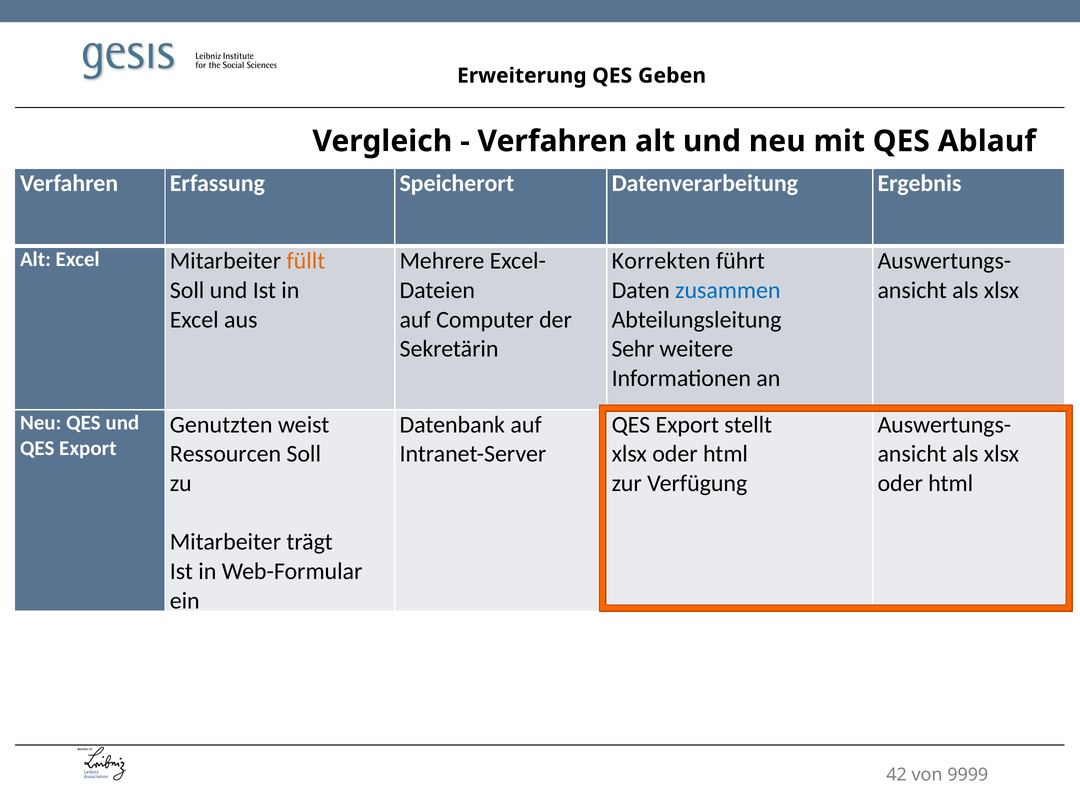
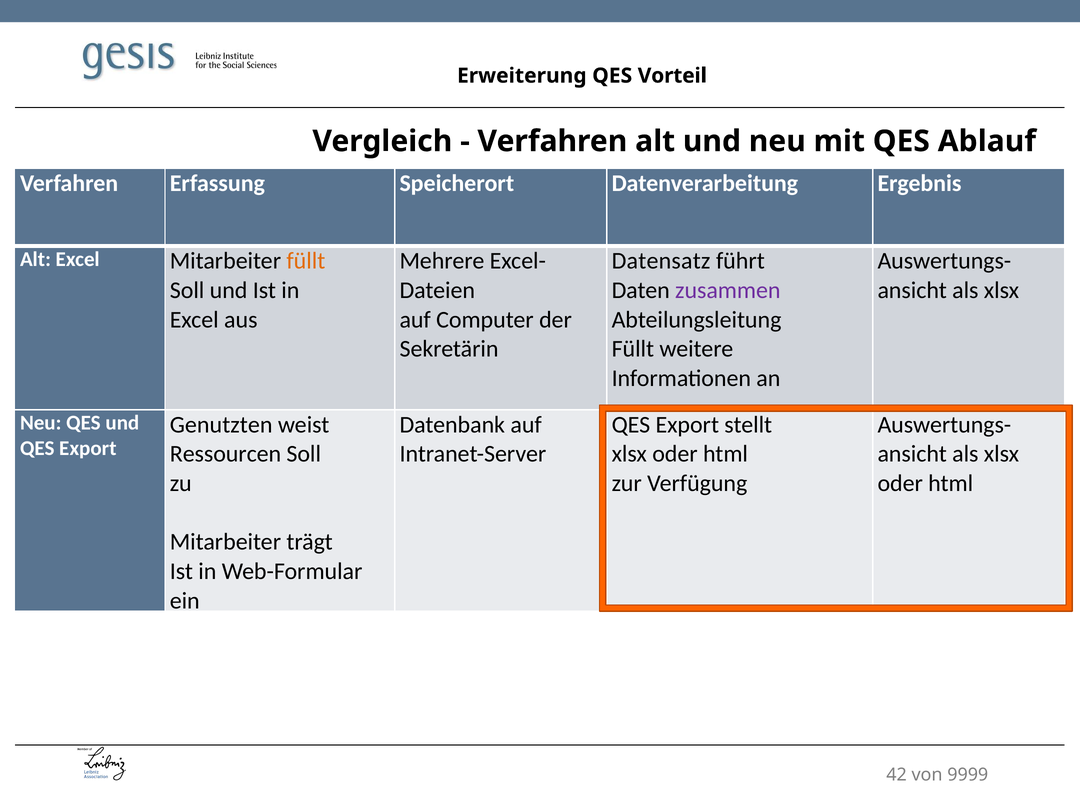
Geben: Geben -> Vorteil
Korrekten: Korrekten -> Datensatz
zusammen colour: blue -> purple
Sehr at (633, 349): Sehr -> Füllt
